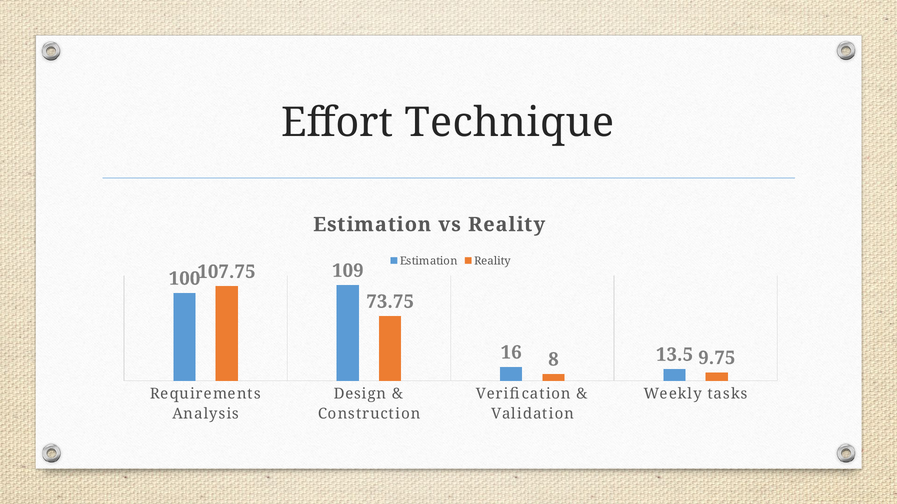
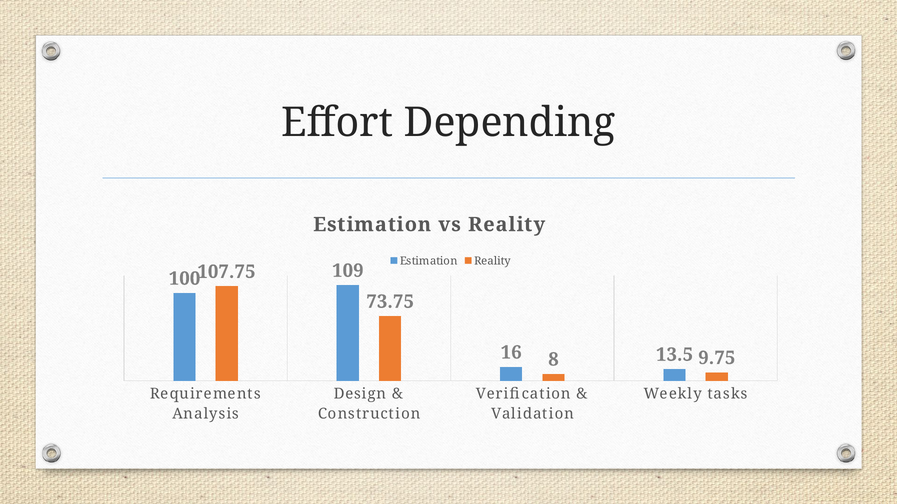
Technique: Technique -> Depending
